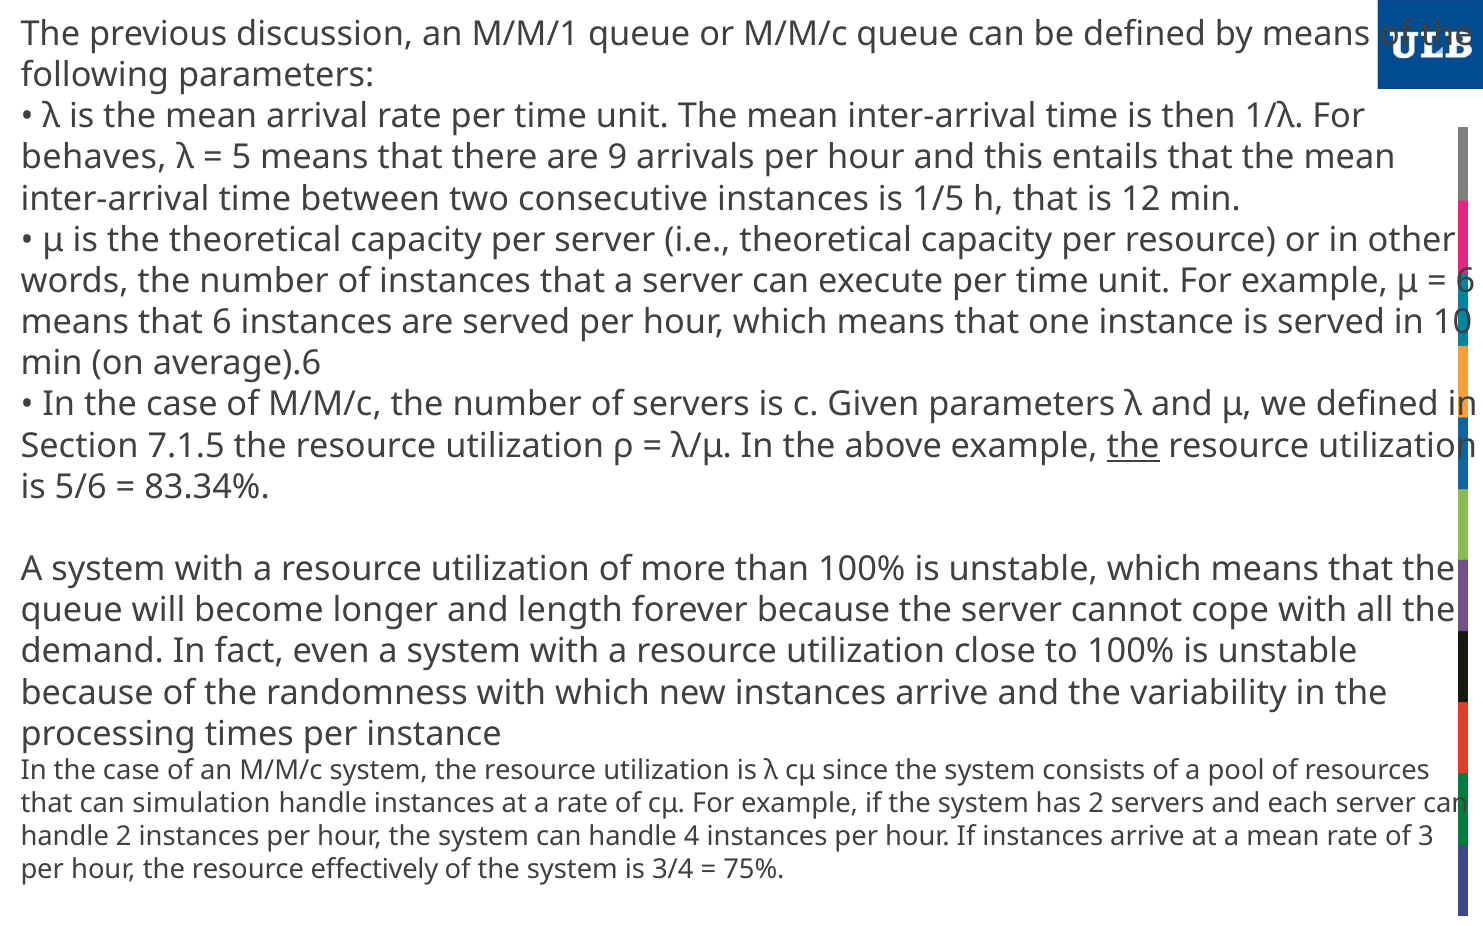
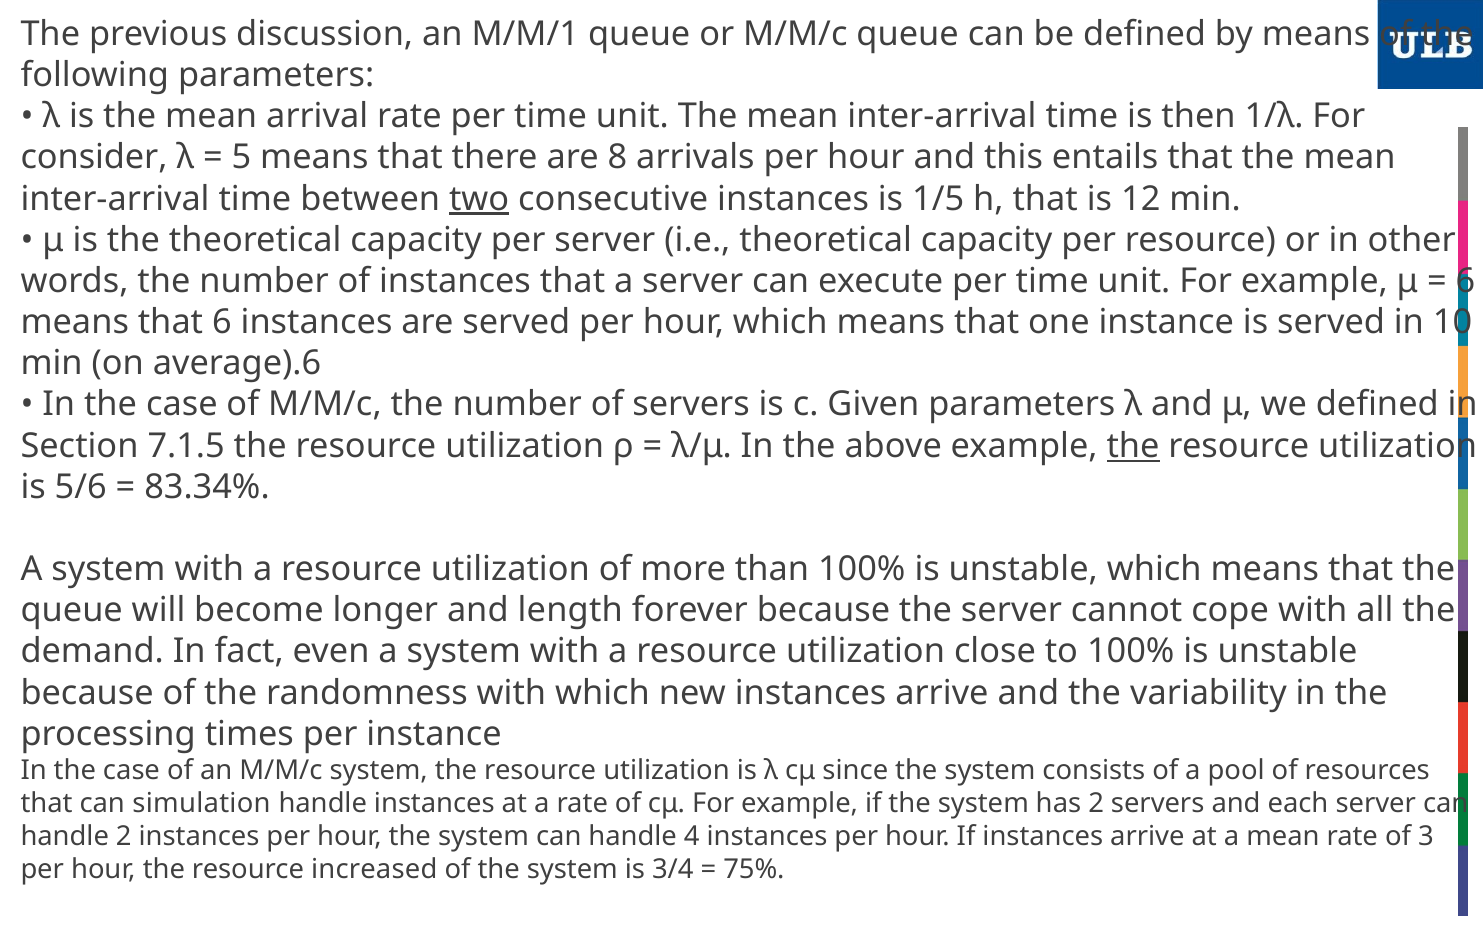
behaves: behaves -> consider
9: 9 -> 8
two underline: none -> present
effectively: effectively -> increased
